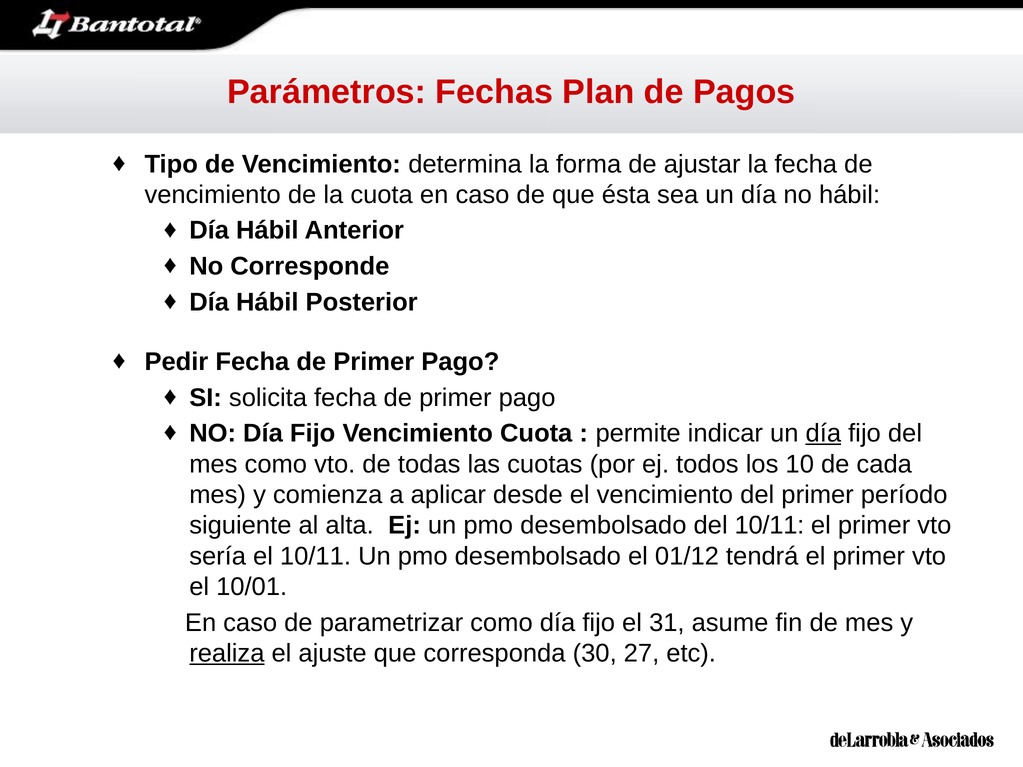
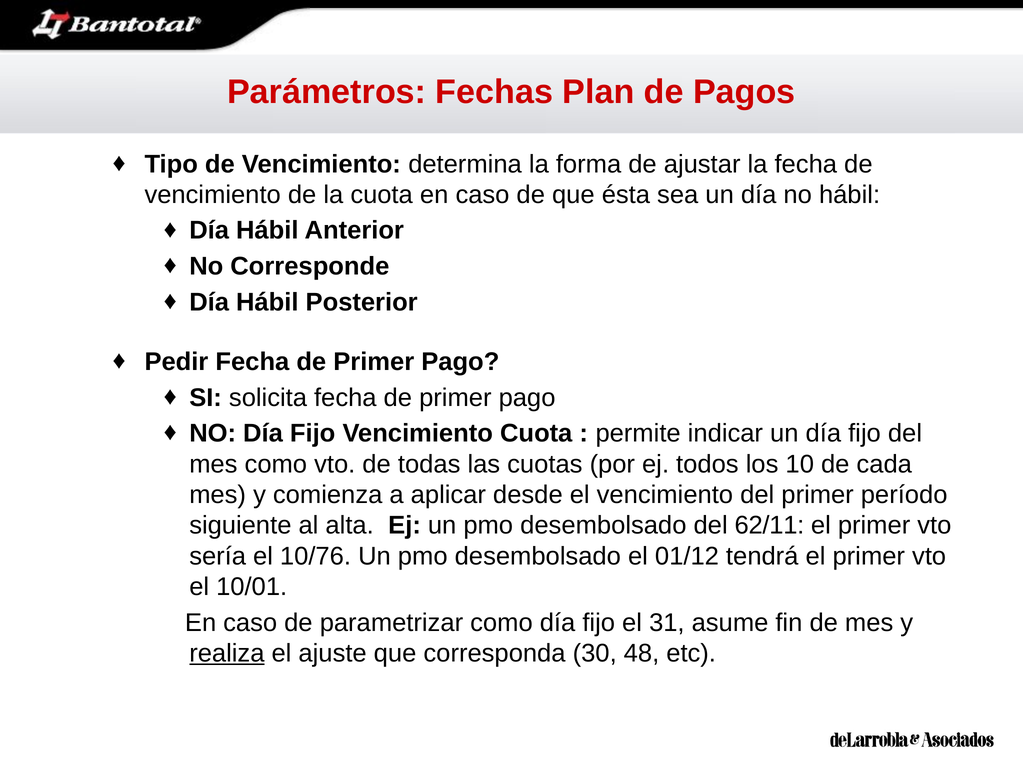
día at (823, 434) underline: present -> none
del 10/11: 10/11 -> 62/11
el 10/11: 10/11 -> 10/76
27: 27 -> 48
